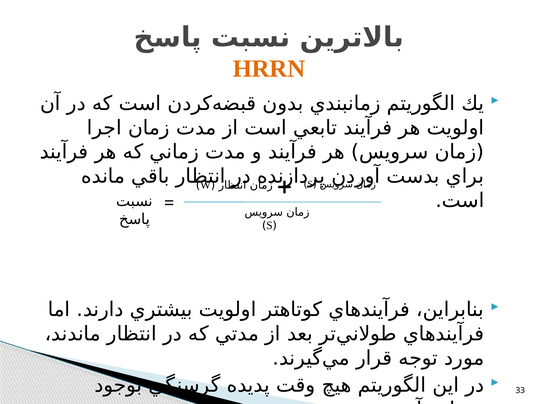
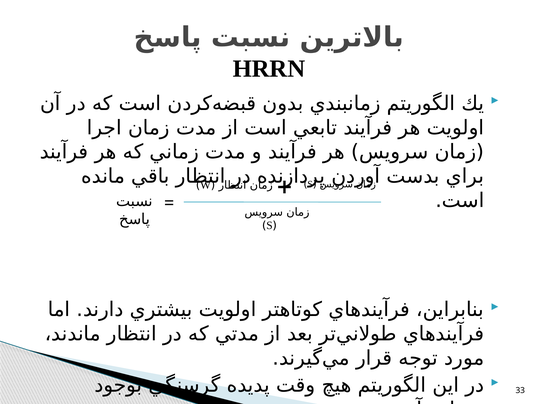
HRRN colour: orange -> black
